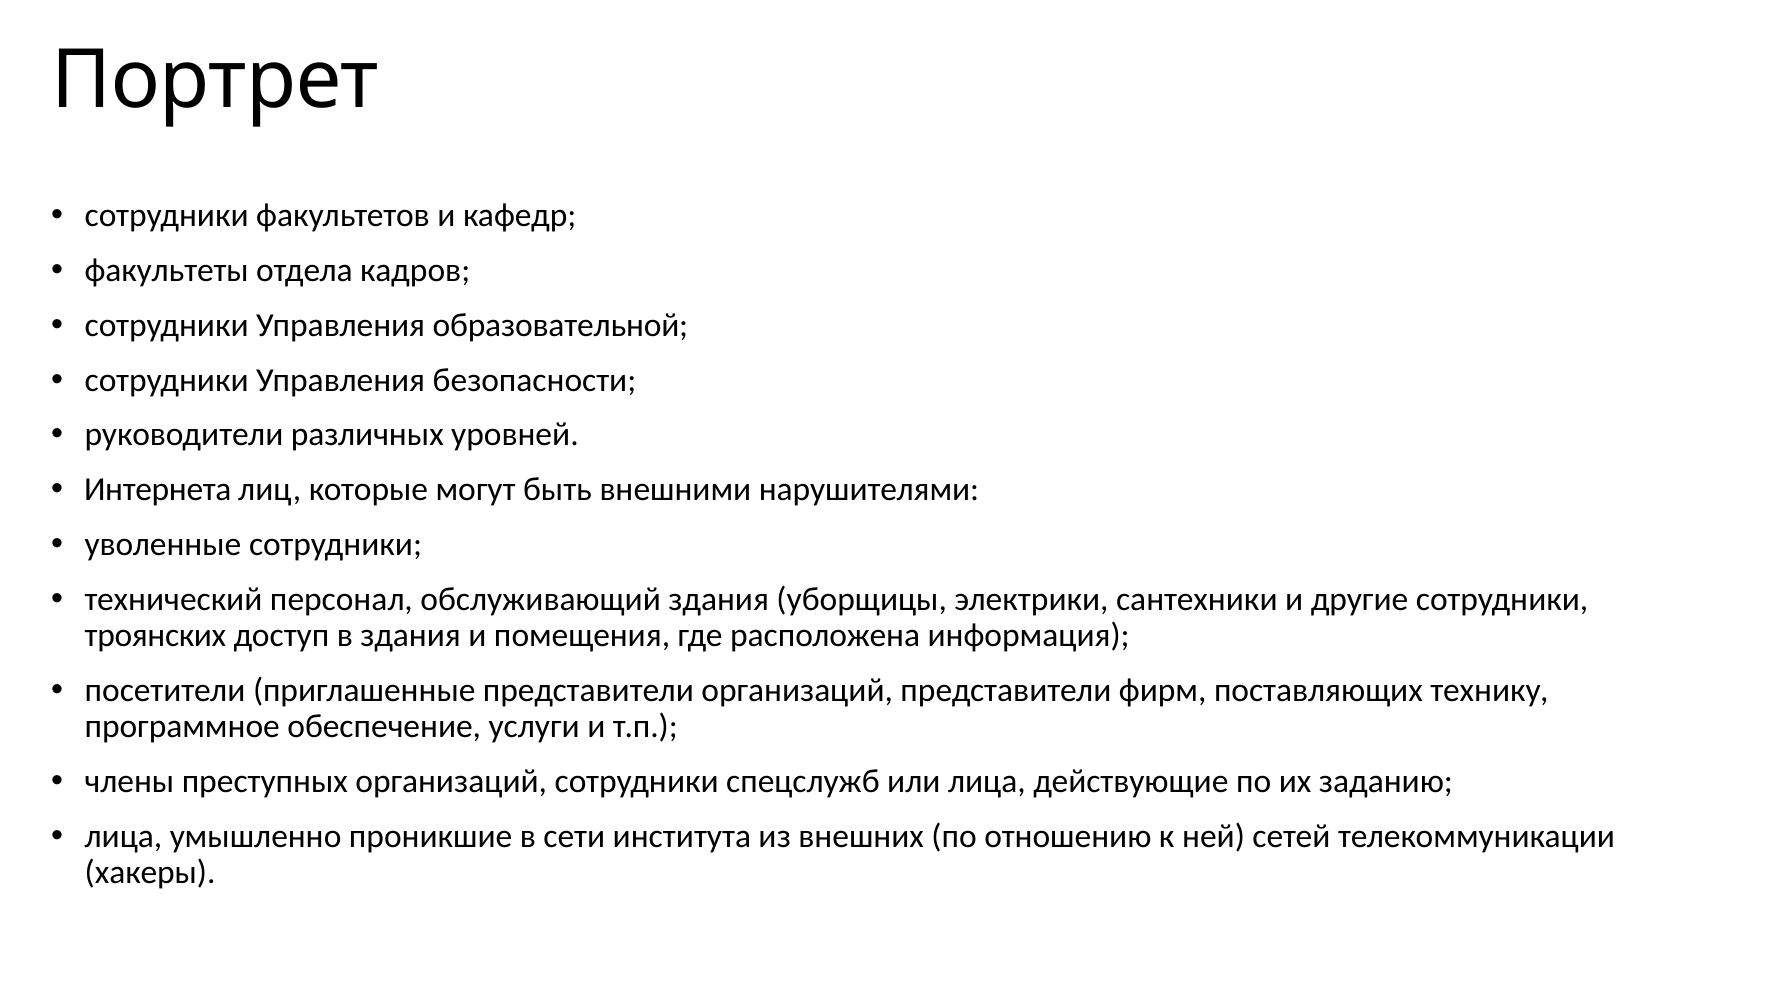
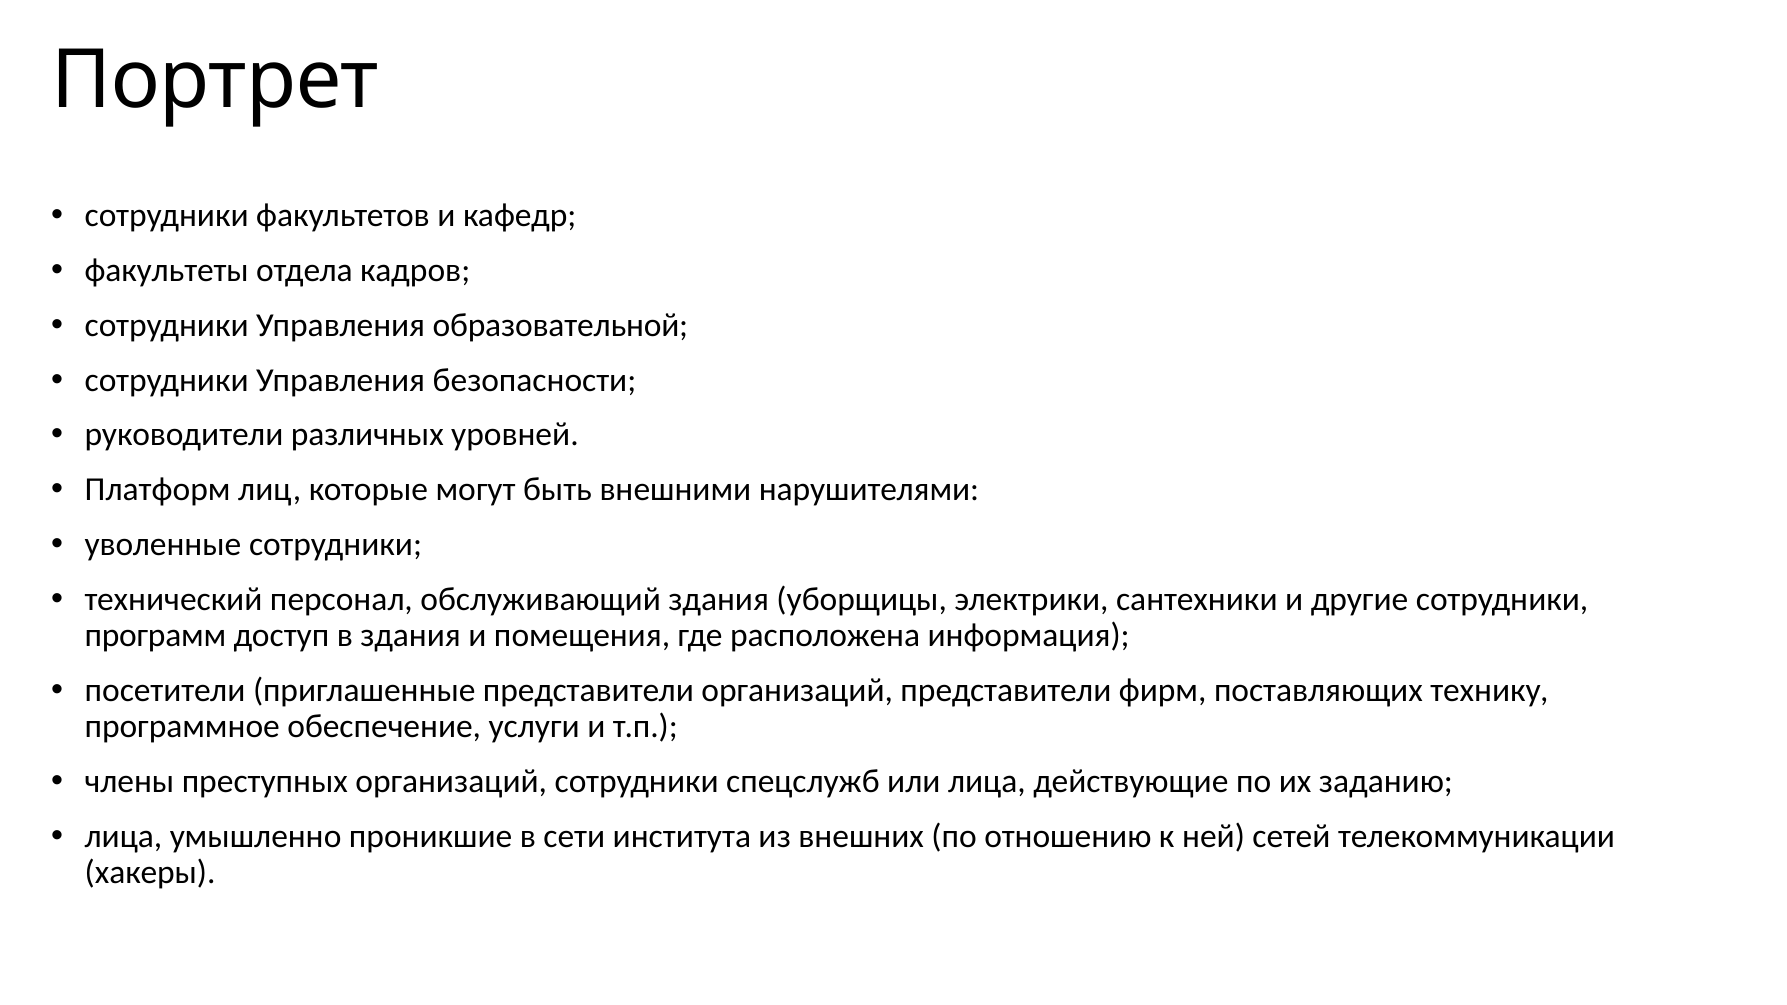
Интернета: Интернета -> Платформ
троянских: троянских -> программ
